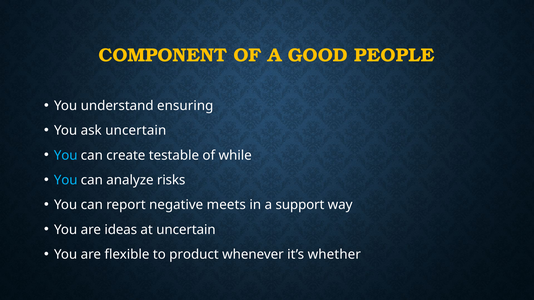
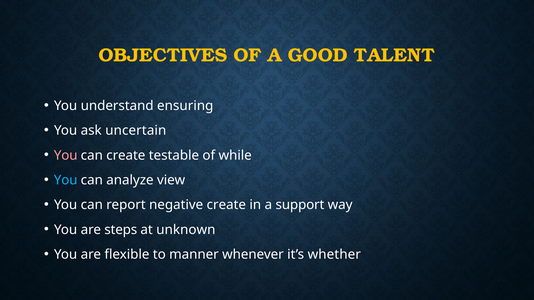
COMPONENT: COMPONENT -> OBJECTIVES
PEOPLE: PEOPLE -> TALENT
You at (66, 156) colour: light blue -> pink
risks: risks -> view
negative meets: meets -> create
ideas: ideas -> steps
at uncertain: uncertain -> unknown
product: product -> manner
